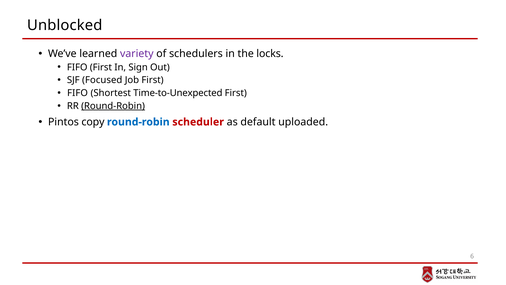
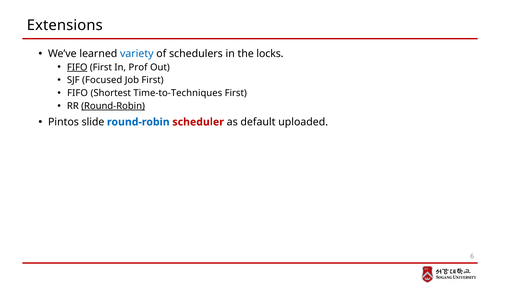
Unblocked: Unblocked -> Extensions
variety colour: purple -> blue
FIFO at (77, 67) underline: none -> present
Sign: Sign -> Prof
Time-to-Unexpected: Time-to-Unexpected -> Time-to-Techniques
copy: copy -> slide
